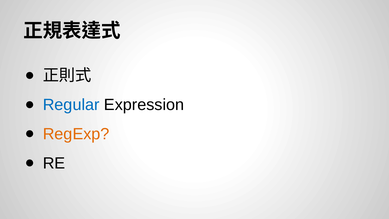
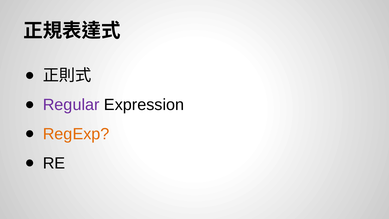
Regular colour: blue -> purple
